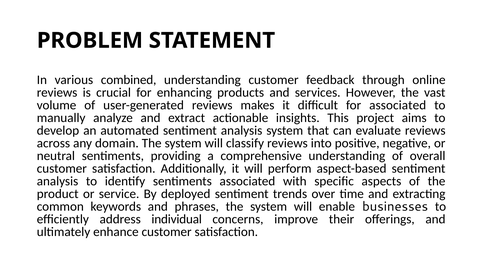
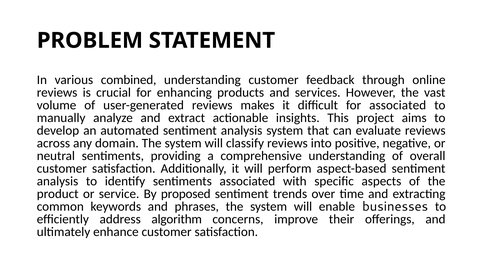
deployed: deployed -> proposed
individual: individual -> algorithm
